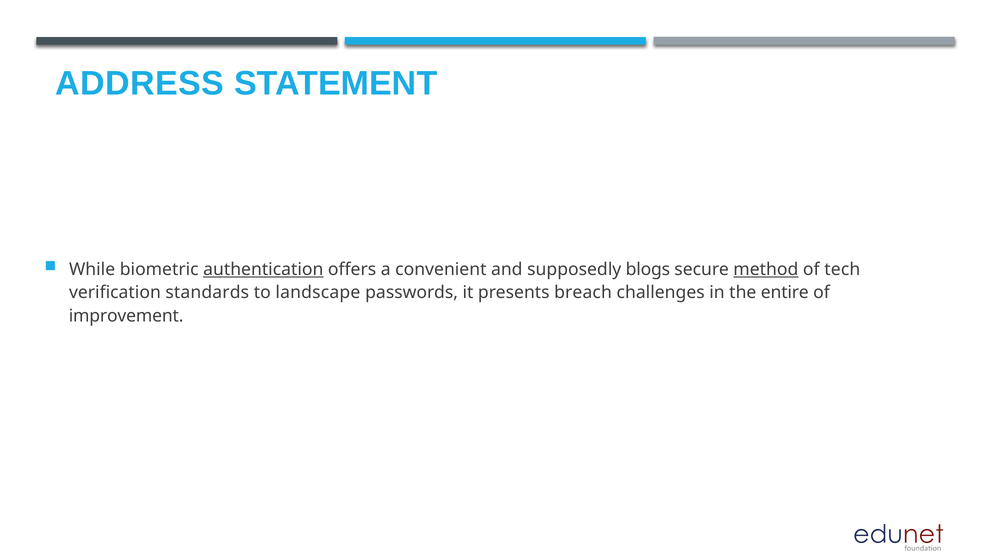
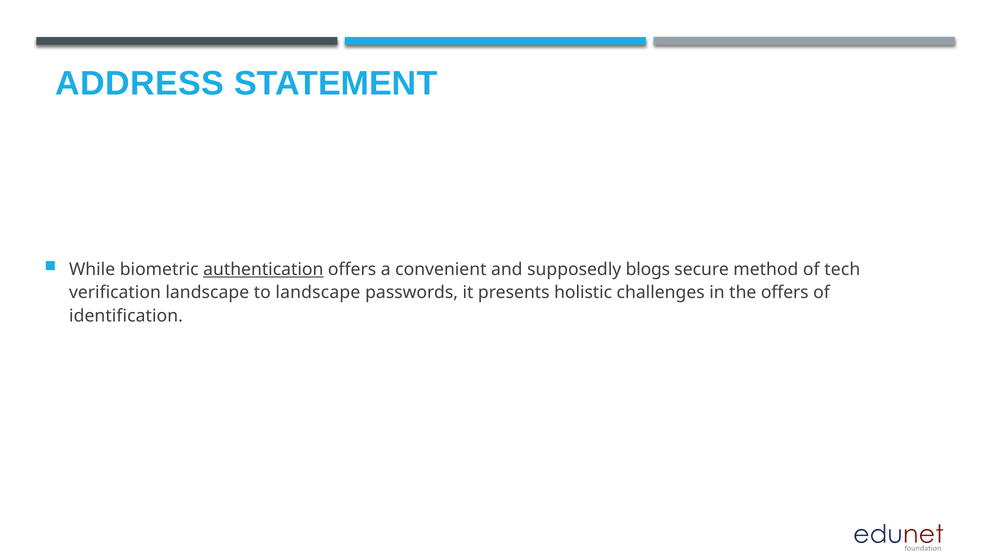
method underline: present -> none
verification standards: standards -> landscape
breach: breach -> holistic
the entire: entire -> offers
improvement: improvement -> identification
